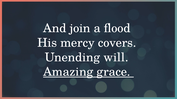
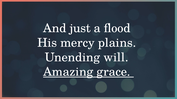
join: join -> just
covers: covers -> plains
